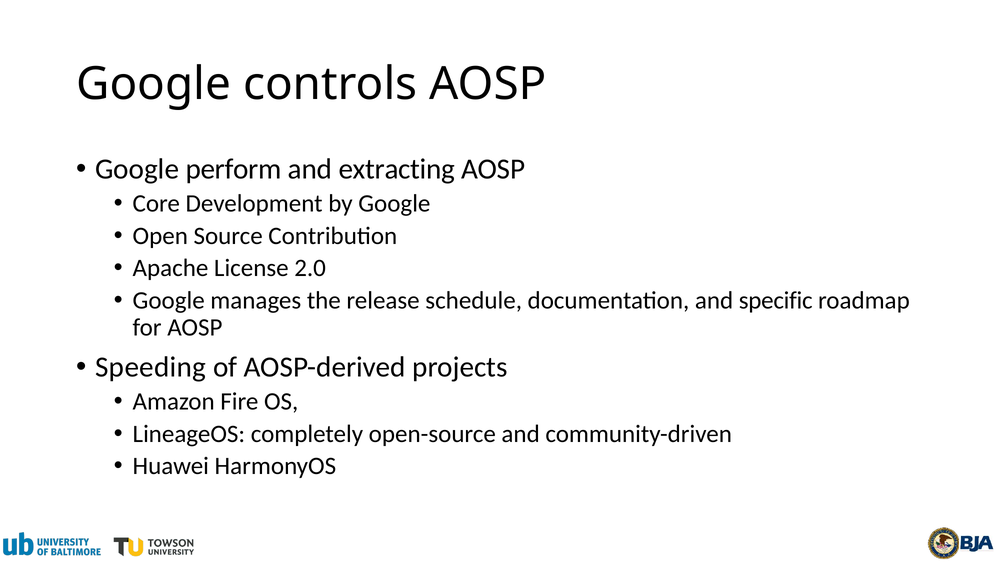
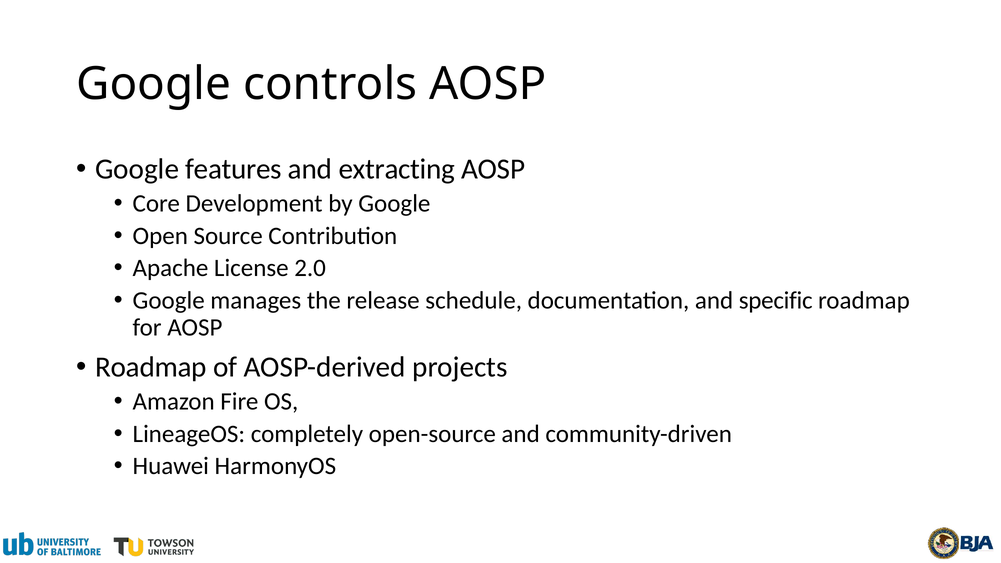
perform: perform -> features
Speeding at (151, 367): Speeding -> Roadmap
